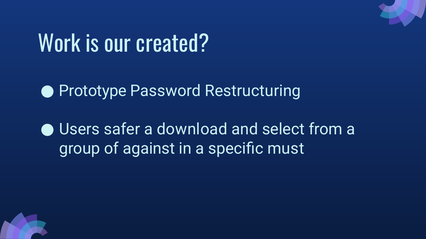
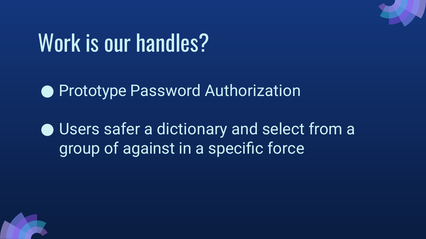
created: created -> handles
Restructuring: Restructuring -> Authorization
download: download -> dictionary
must: must -> force
